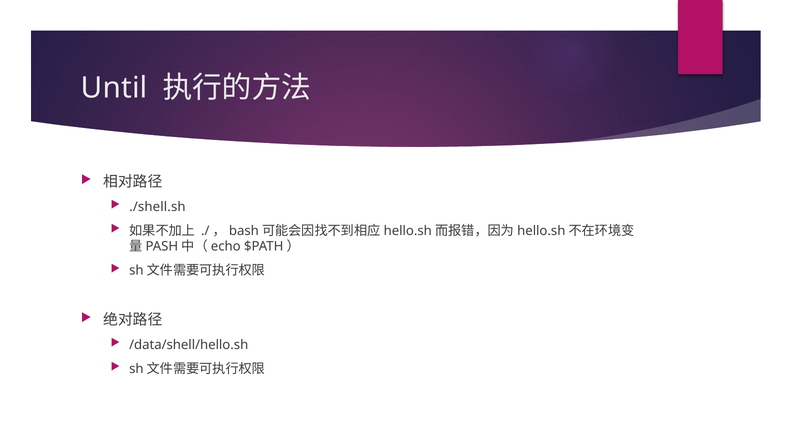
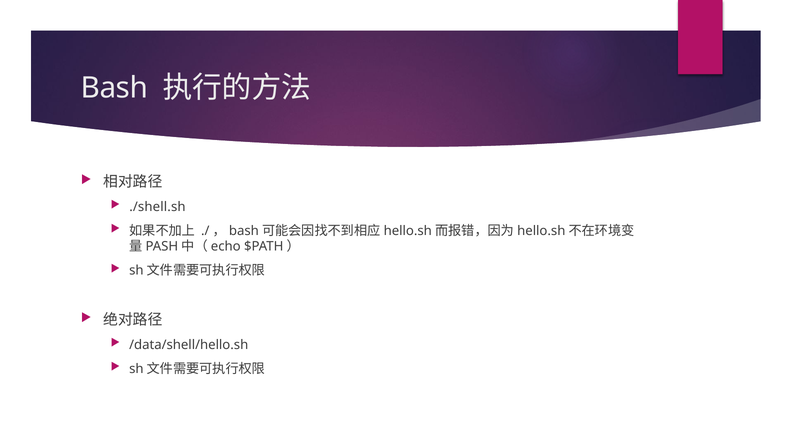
Until: Until -> Bash
